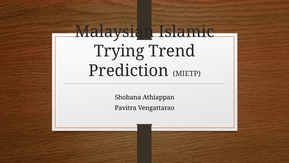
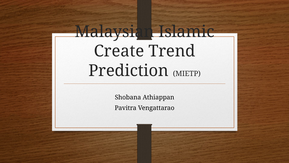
Trying: Trying -> Create
